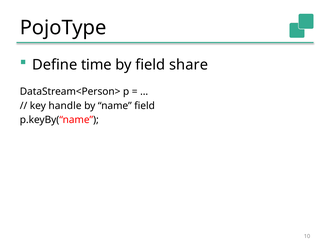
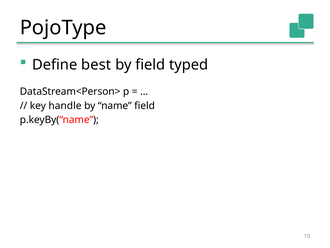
time: time -> best
share: share -> typed
